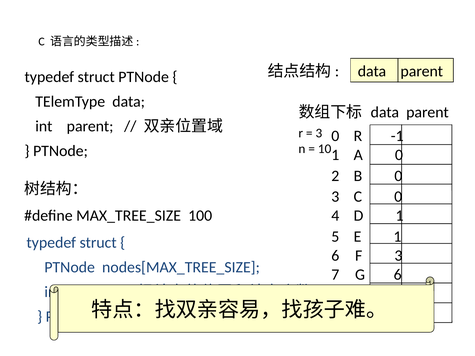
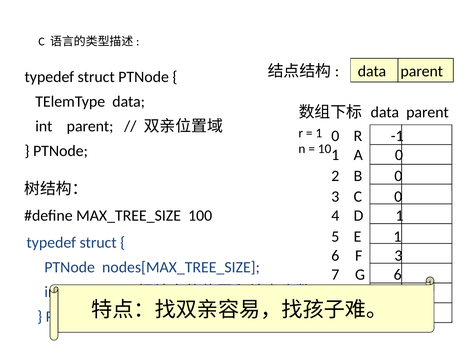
3 at (319, 133): 3 -> 1
